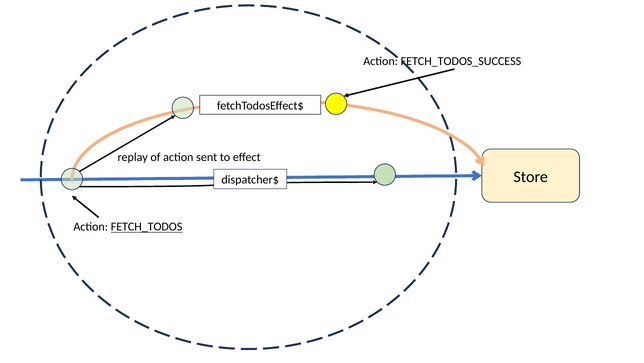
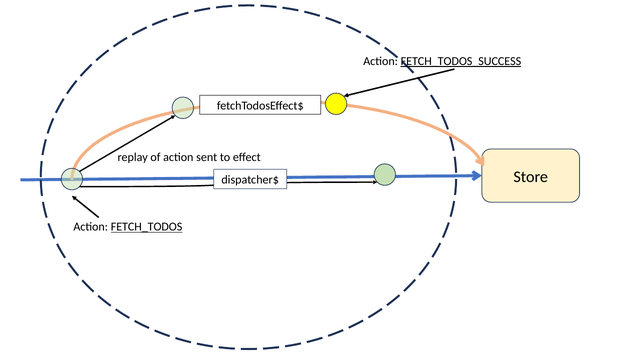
FETCH_TODOS_SUCCESS underline: none -> present
